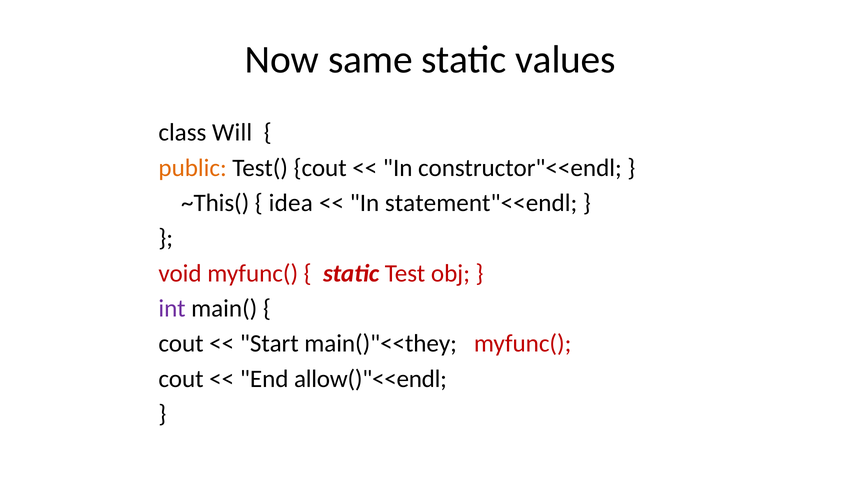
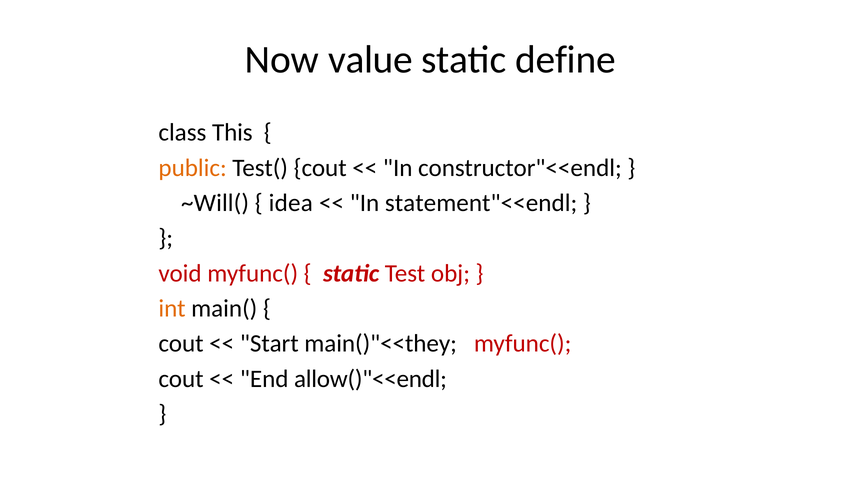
same: same -> value
values: values -> define
Will: Will -> This
~This(: ~This( -> ~Will(
int colour: purple -> orange
